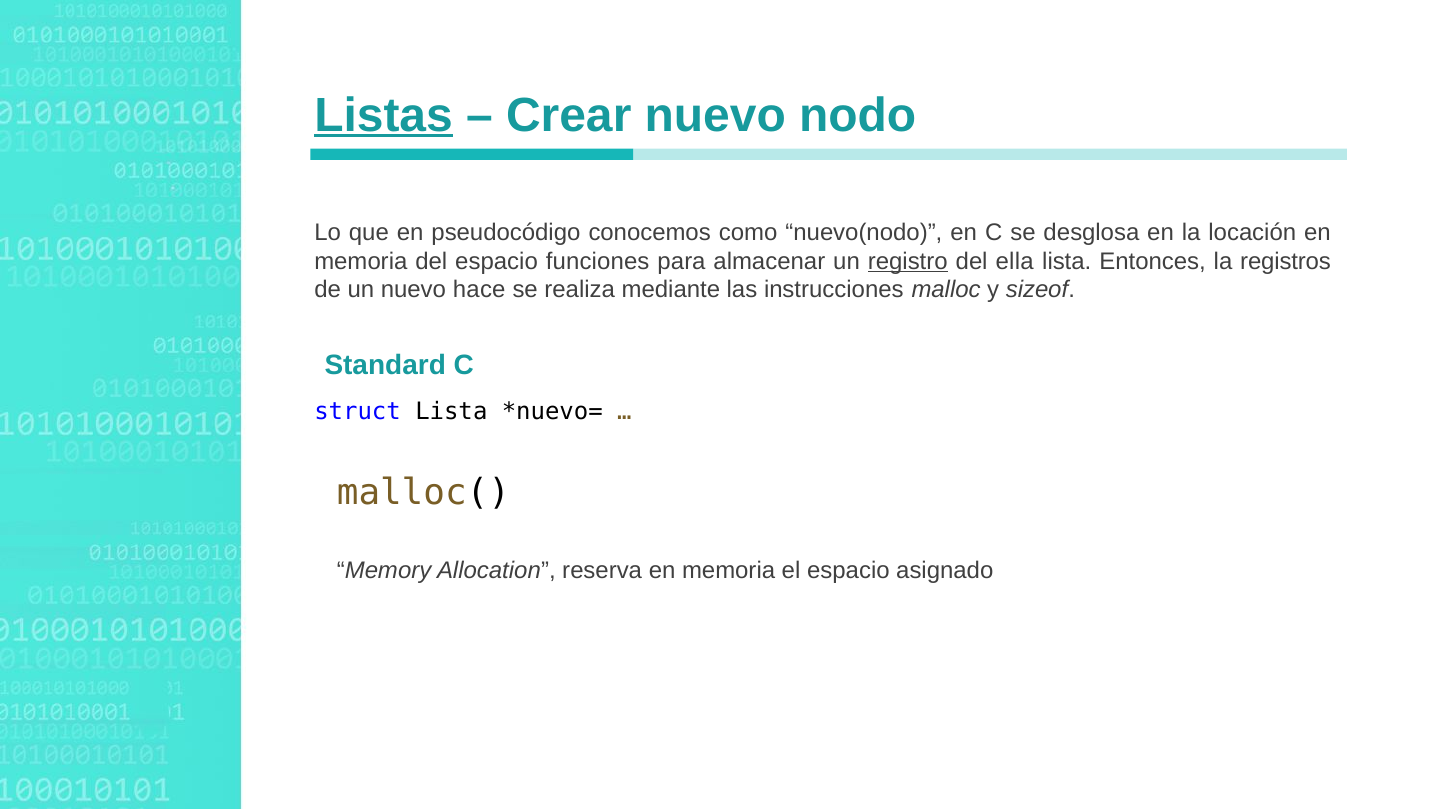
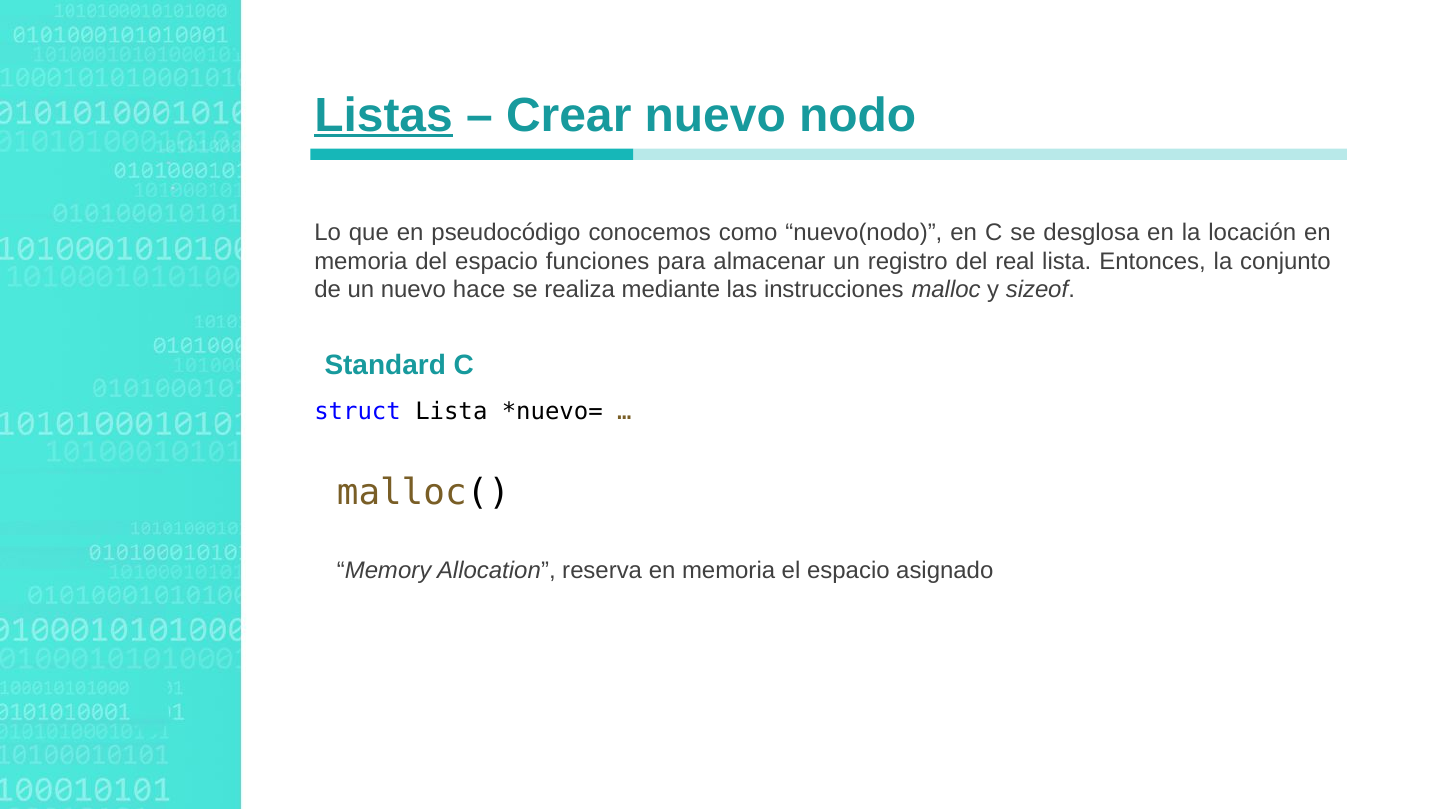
registro underline: present -> none
ella: ella -> real
registros: registros -> conjunto
